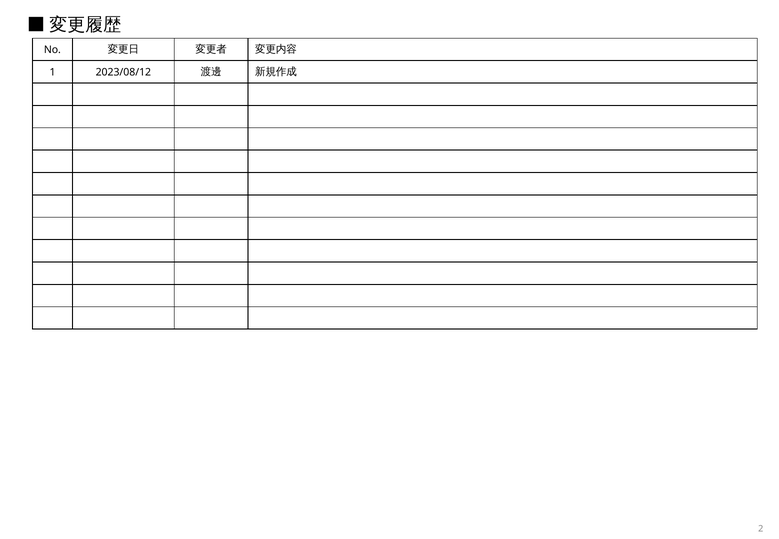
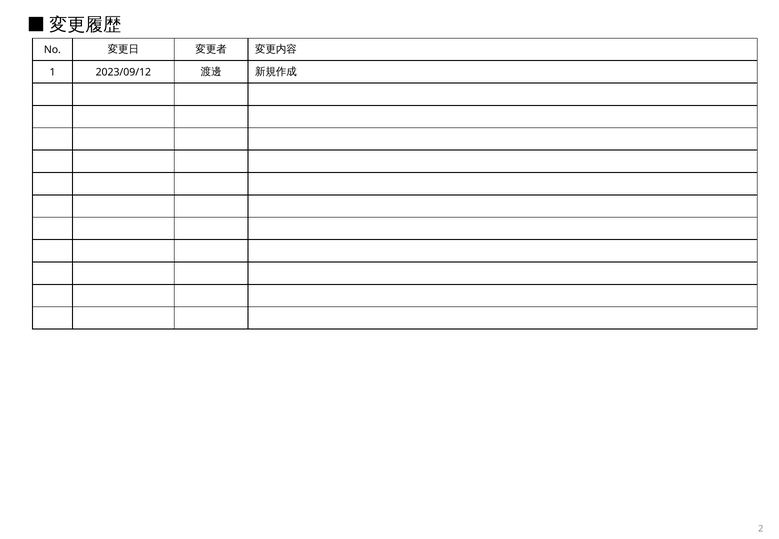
2023/08/12: 2023/08/12 -> 2023/09/12
